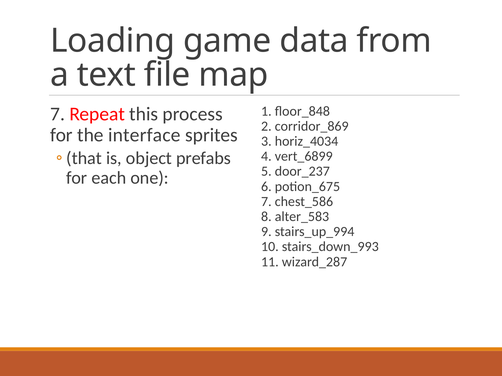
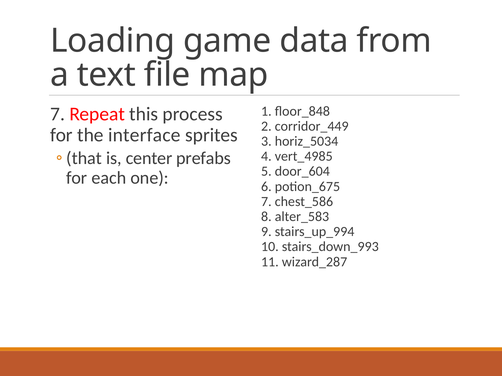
corridor_869: corridor_869 -> corridor_449
horiz_4034: horiz_4034 -> horiz_5034
object: object -> center
vert_6899: vert_6899 -> vert_4985
door_237: door_237 -> door_604
